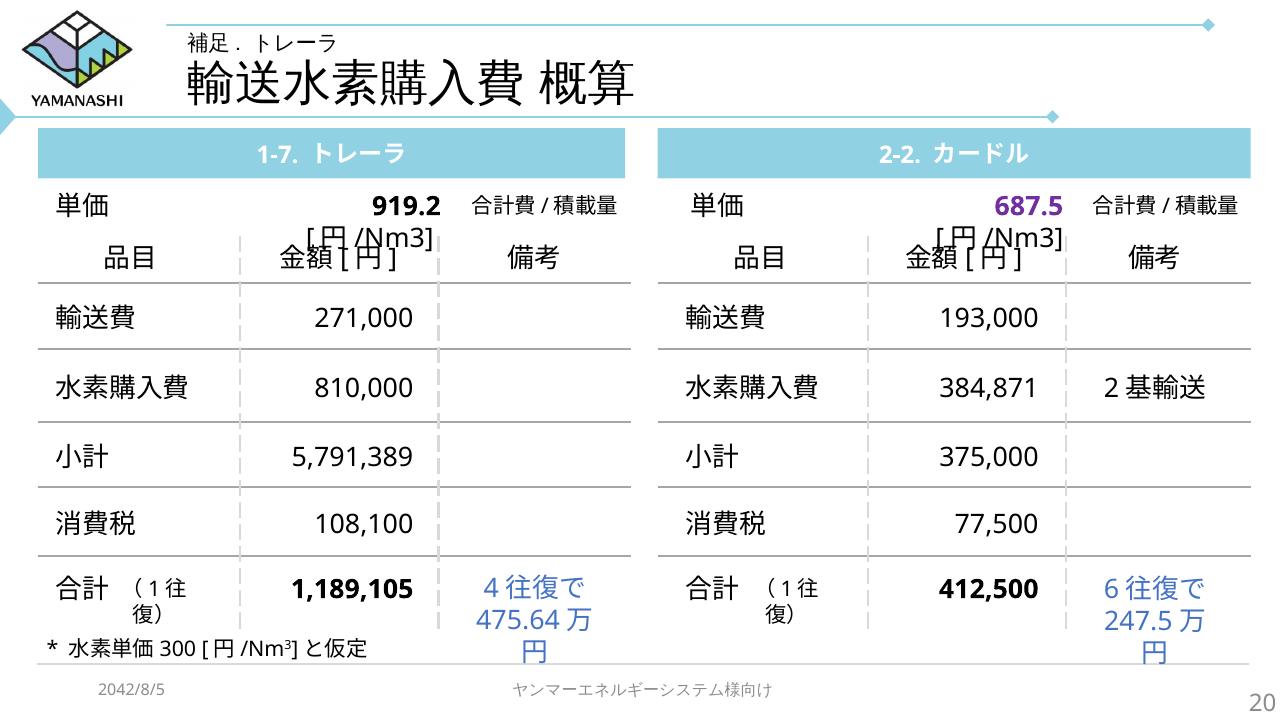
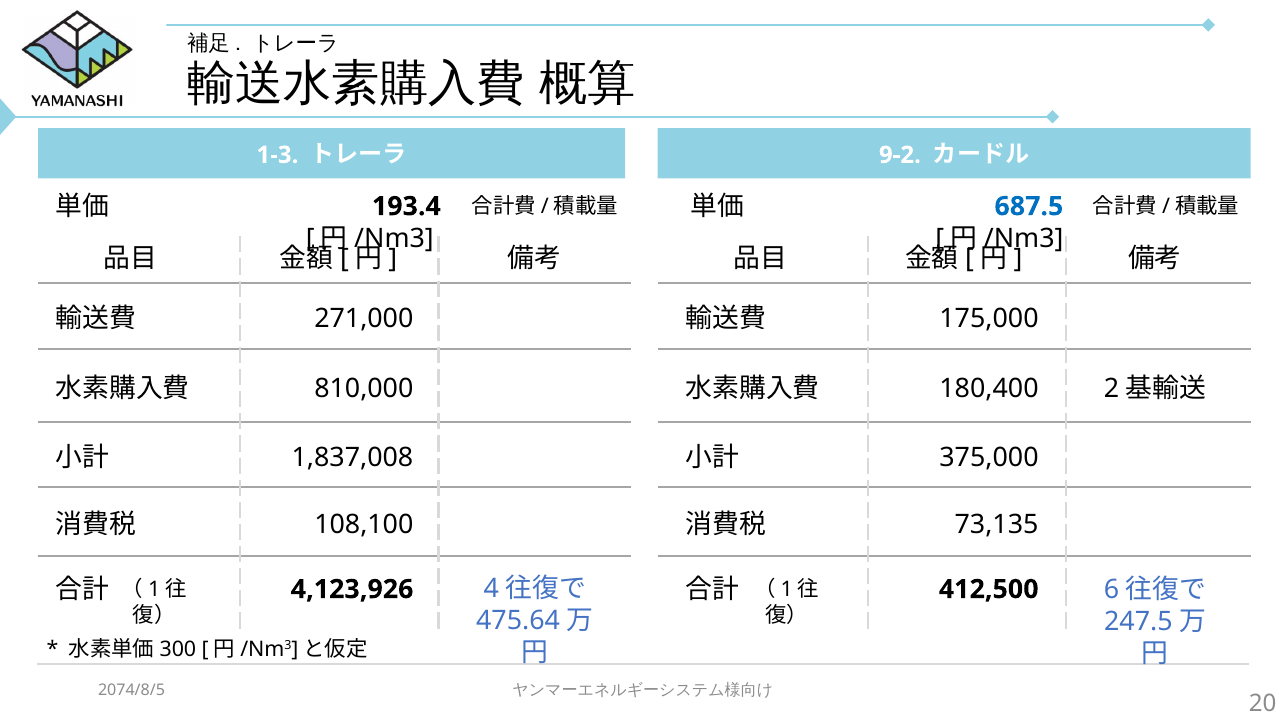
1-7: 1-7 -> 1-3
2-2: 2-2 -> 9-2
919.2: 919.2 -> 193.4
687.5 colour: purple -> blue
193,000: 193,000 -> 175,000
384,871: 384,871 -> 180,400
5,791,389: 5,791,389 -> 1,837,008
77,500: 77,500 -> 73,135
1,189,105: 1,189,105 -> 4,123,926
2042/8/5: 2042/8/5 -> 2074/8/5
